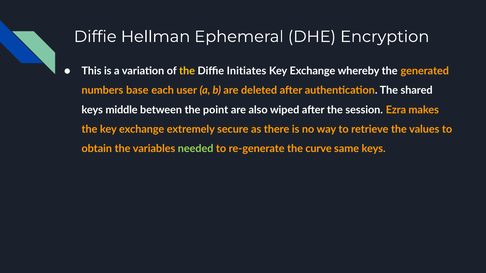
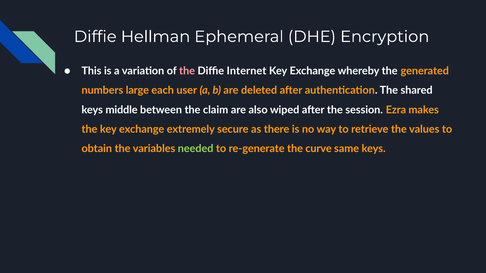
the at (187, 71) colour: yellow -> pink
Initiates: Initiates -> Internet
base: base -> large
point: point -> claim
